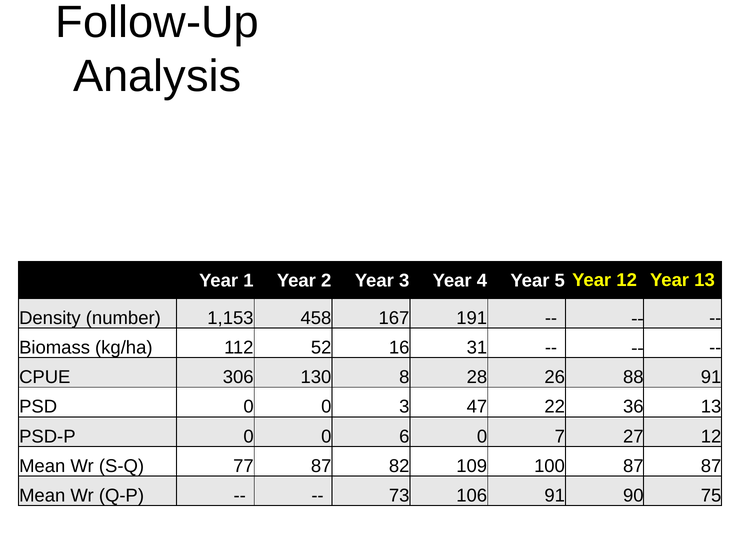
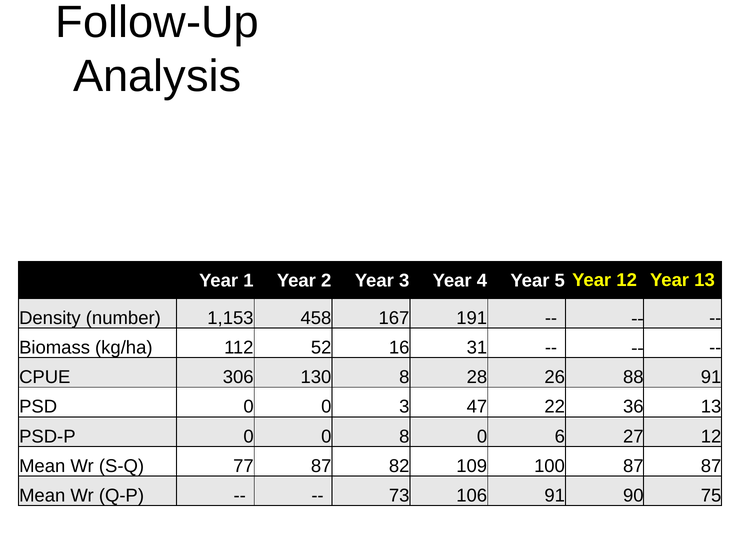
0 6: 6 -> 8
7: 7 -> 6
